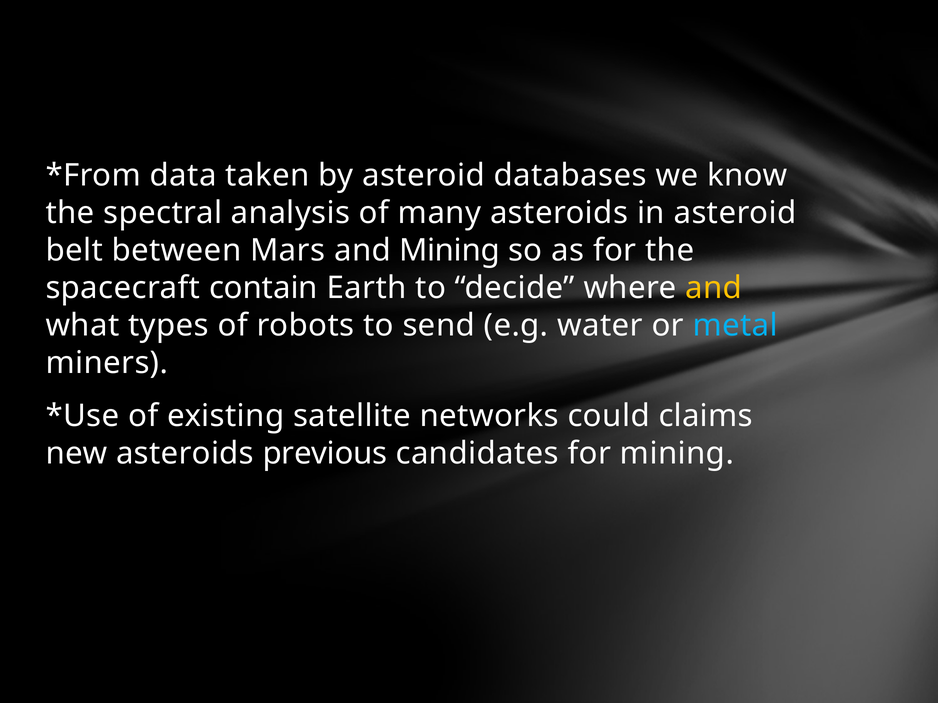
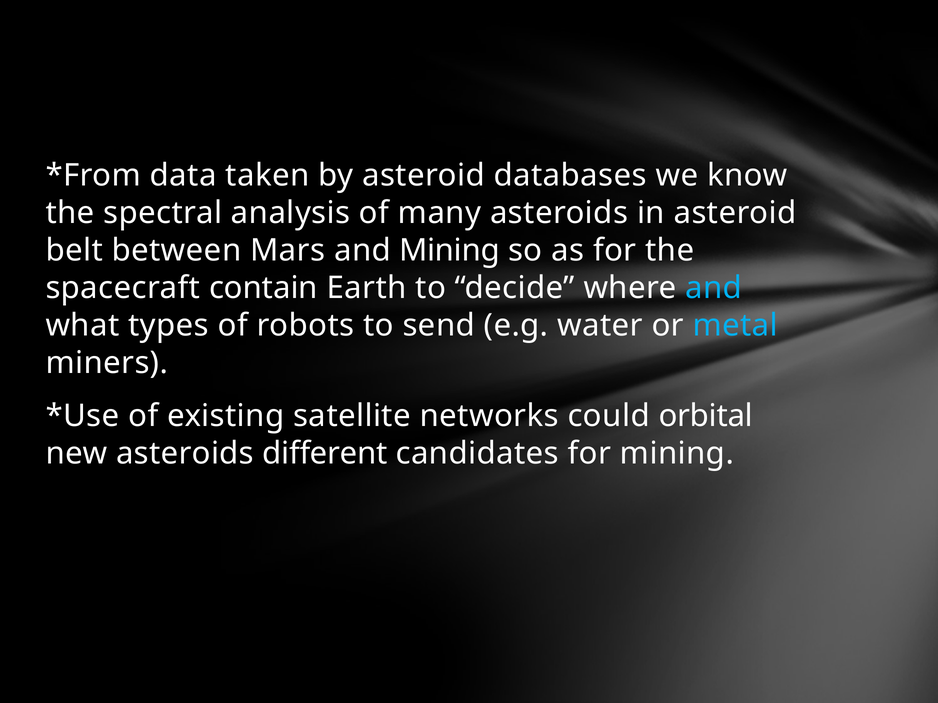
and at (714, 288) colour: yellow -> light blue
claims: claims -> orbital
previous: previous -> different
